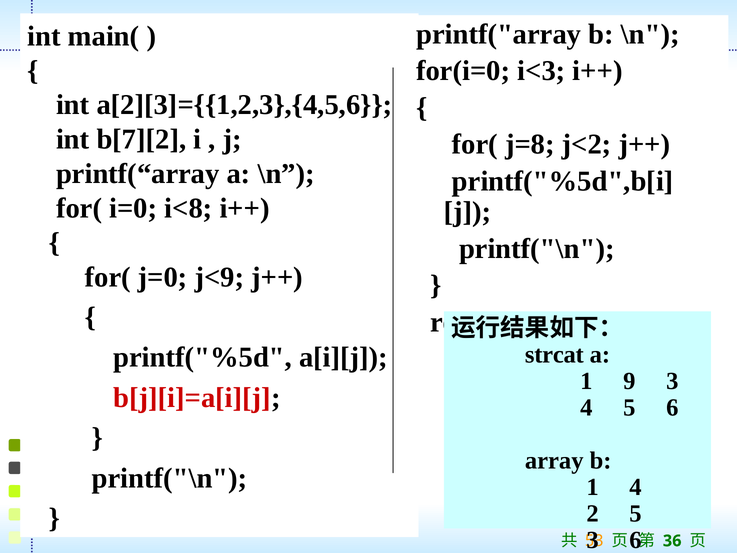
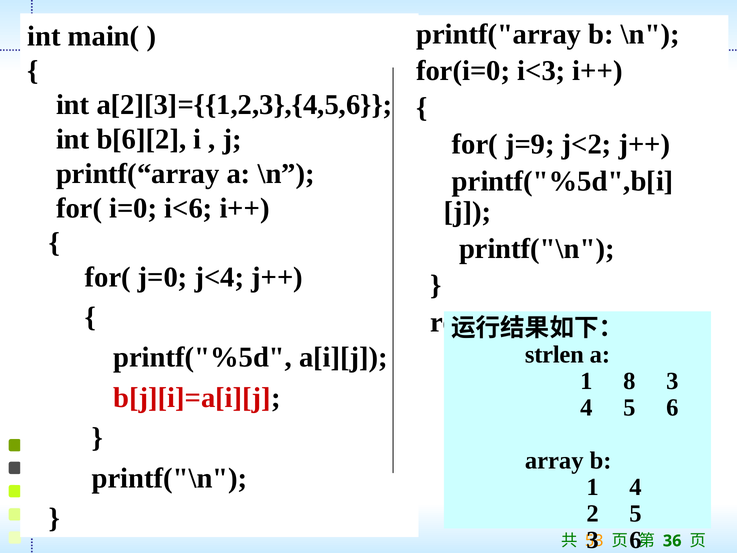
b[7][2: b[7][2 -> b[6][2
j=8: j=8 -> j=9
i<8: i<8 -> i<6
j<9: j<9 -> j<4
strcat: strcat -> strlen
9: 9 -> 8
